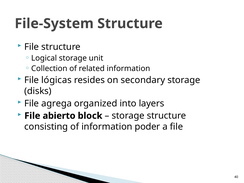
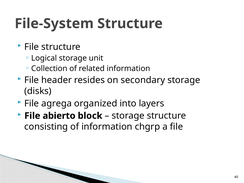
lógicas: lógicas -> header
poder: poder -> chgrp
